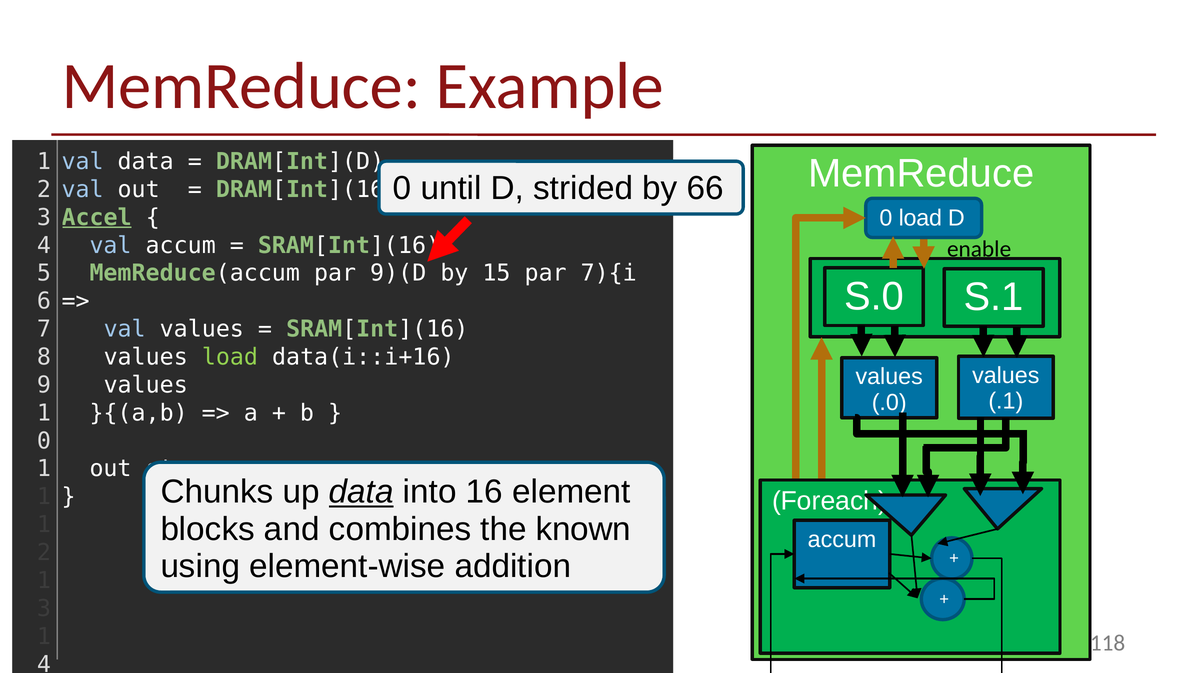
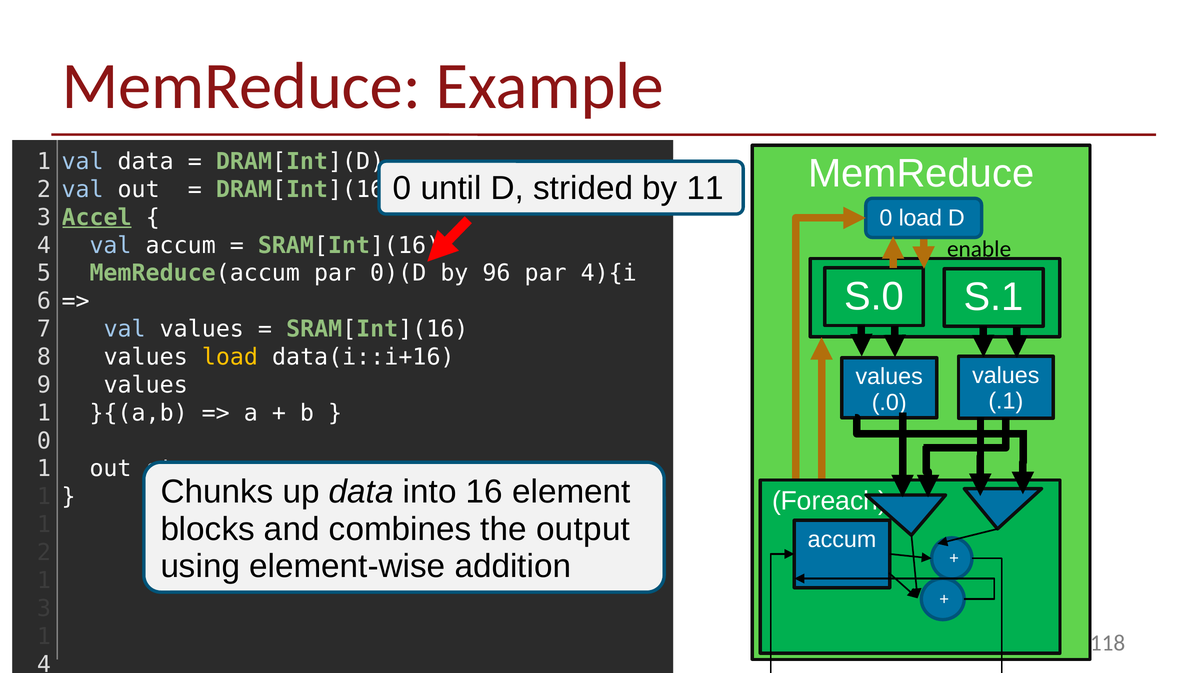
66: 66 -> 11
9)(D: 9)(D -> 0)(D
15: 15 -> 96
7){i: 7){i -> 4){i
load at (230, 357) colour: light green -> yellow
data at (361, 492) underline: present -> none
known: known -> output
